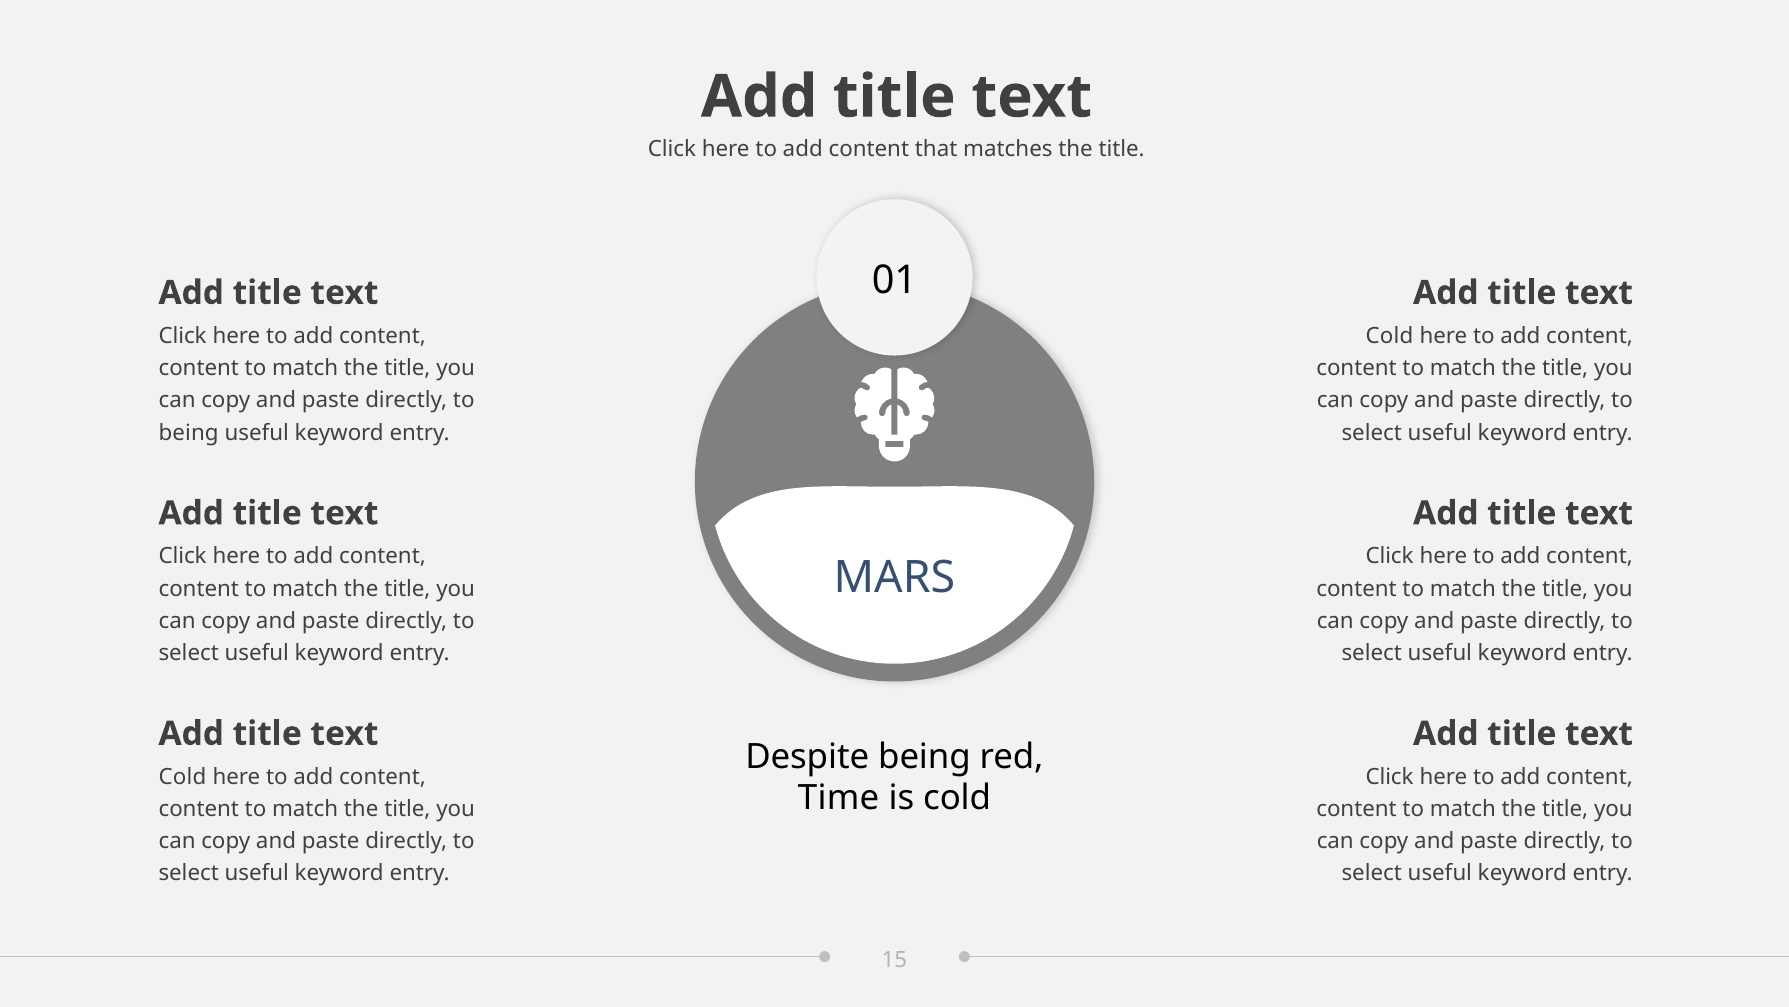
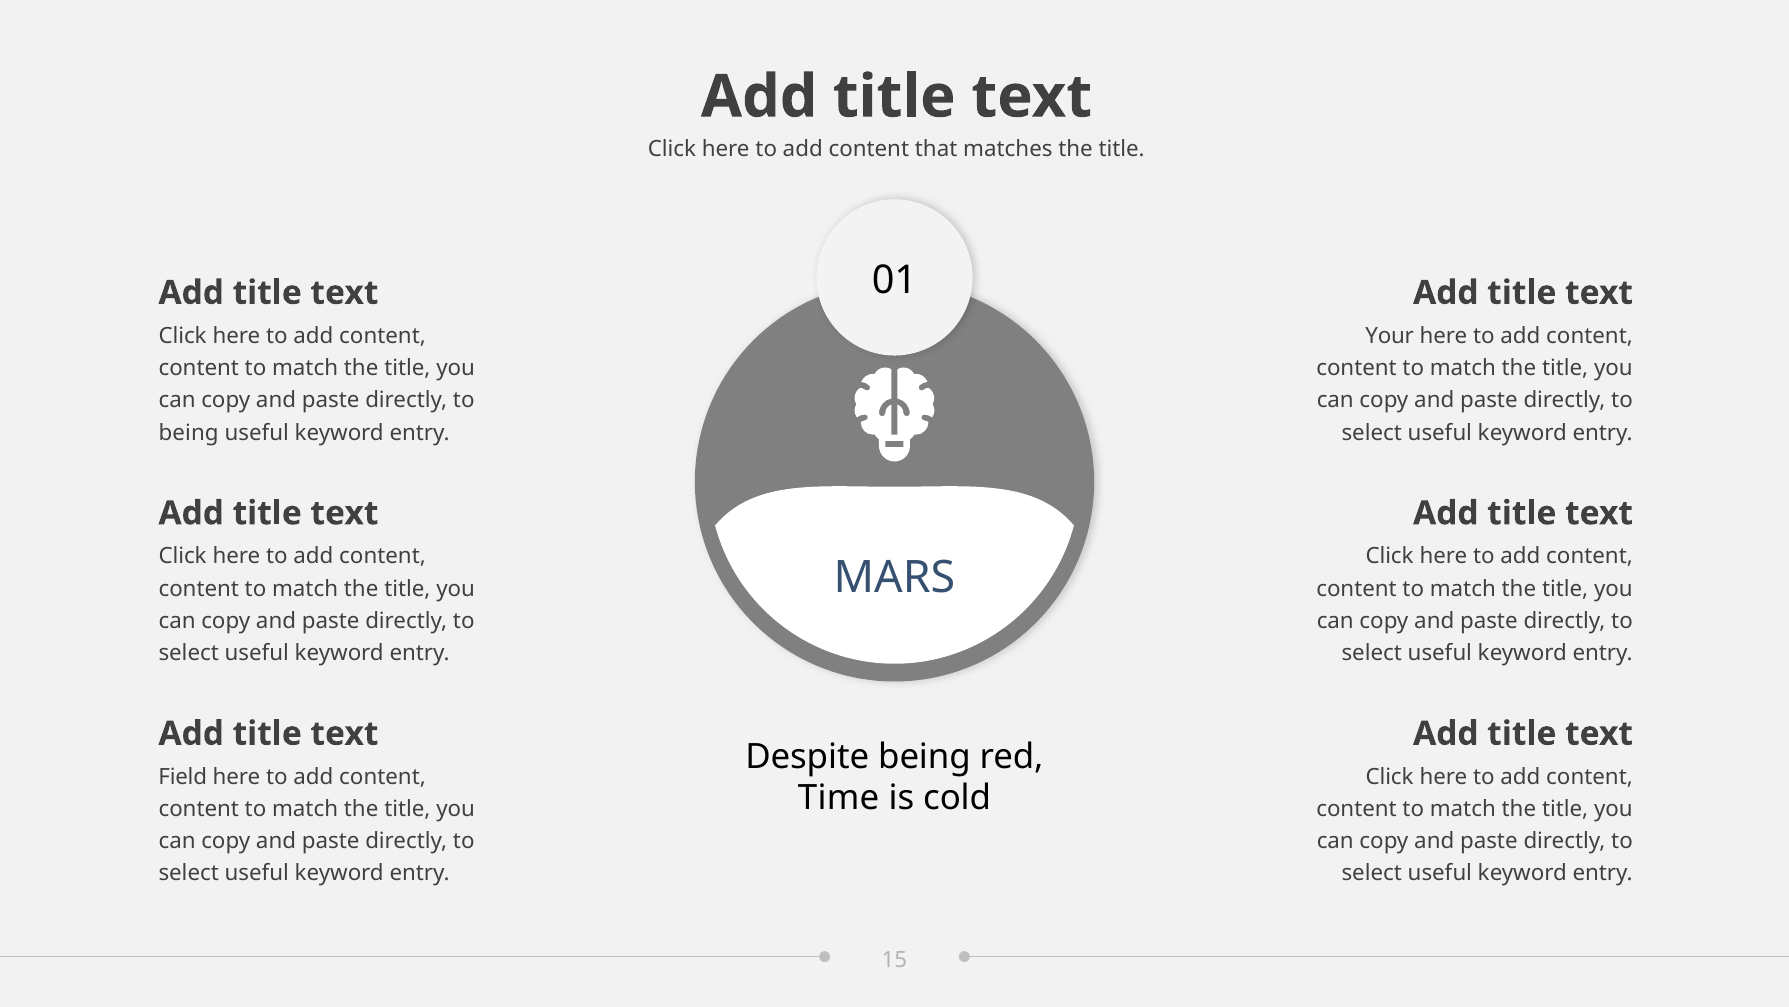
Cold at (1389, 336): Cold -> Your
Cold at (182, 776): Cold -> Field
